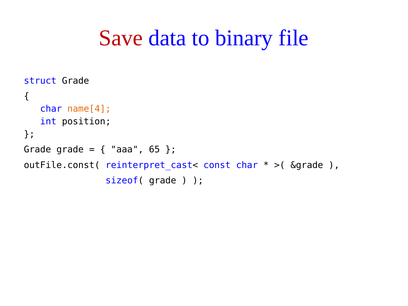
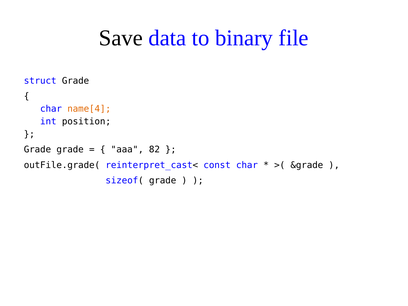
Save colour: red -> black
65: 65 -> 82
outFile.const(: outFile.const( -> outFile.grade(
